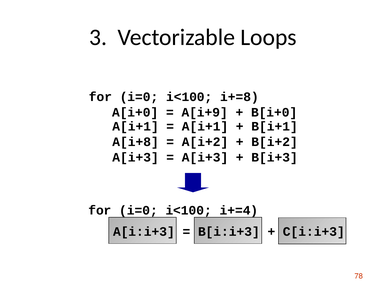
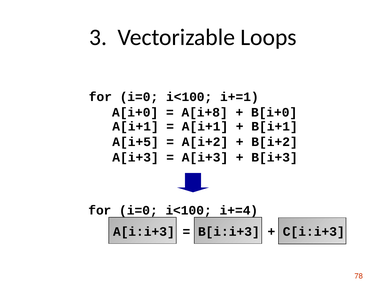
i+=8: i+=8 -> i+=1
A[i+9: A[i+9 -> A[i+8
A[i+8: A[i+8 -> A[i+5
